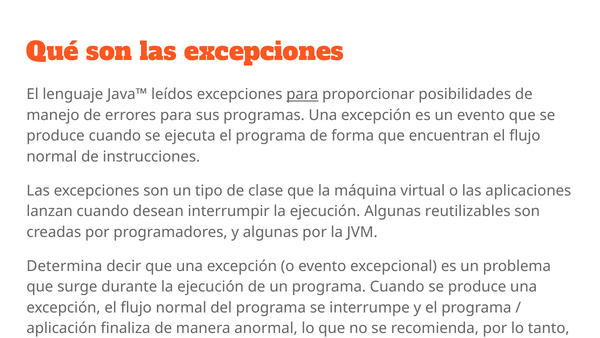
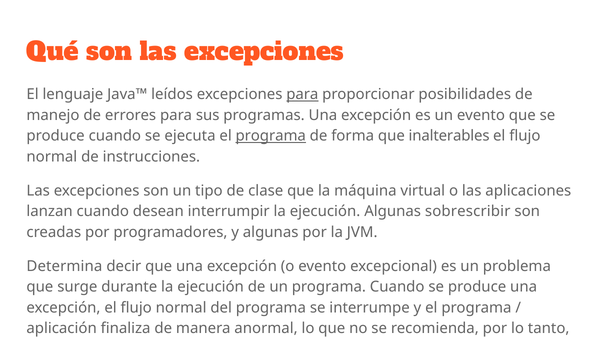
programa at (271, 136) underline: none -> present
encuentran: encuentran -> inalterables
reutilizables: reutilizables -> sobrescribir
